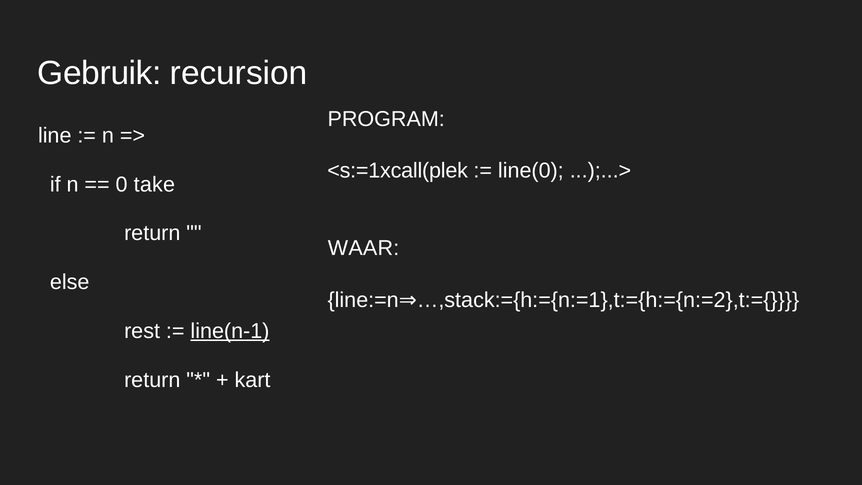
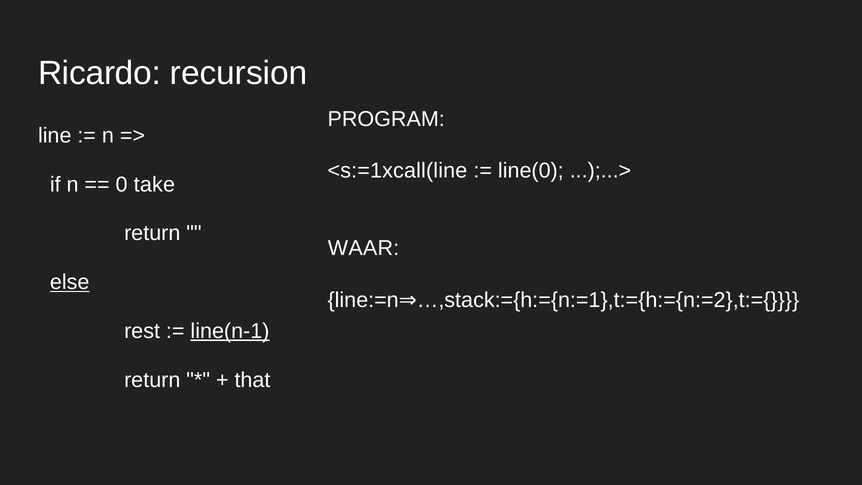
Gebruik: Gebruik -> Ricardo
<s:=1xcall(plek: <s:=1xcall(plek -> <s:=1xcall(line
else underline: none -> present
kart: kart -> that
